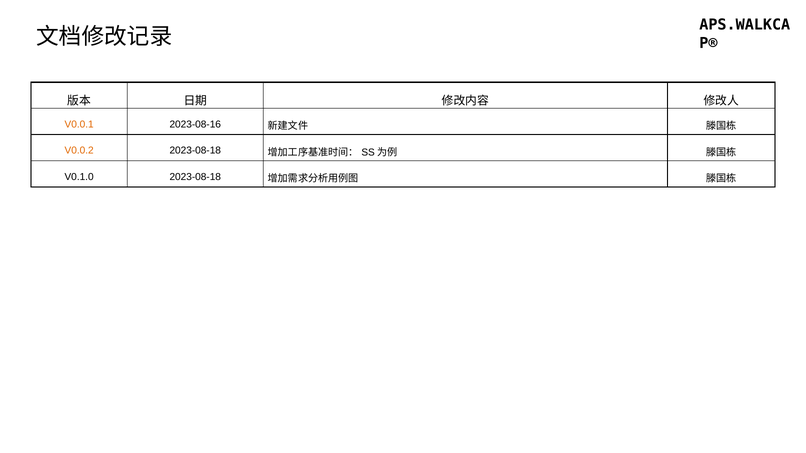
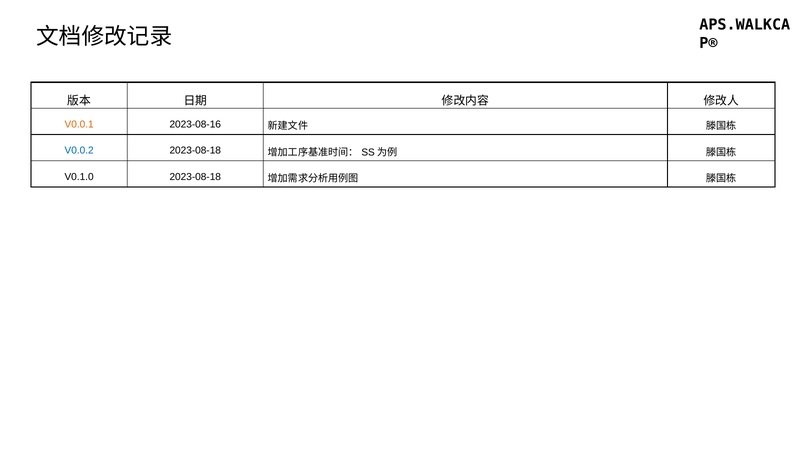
V0.0.2 colour: orange -> blue
